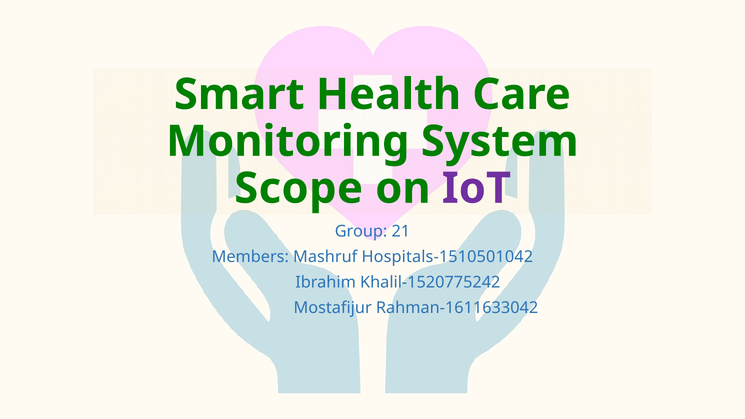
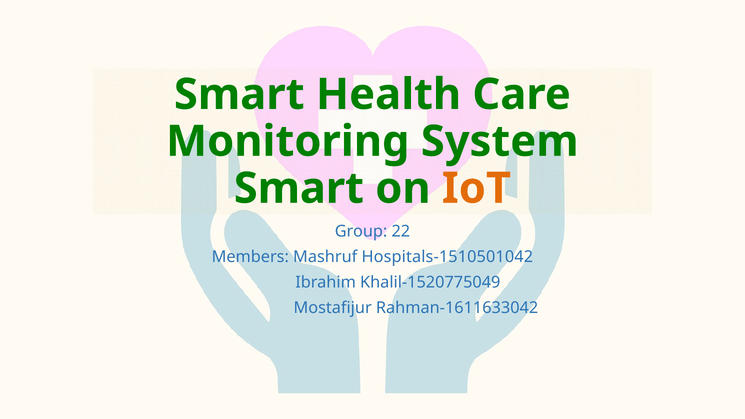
Scope at (299, 188): Scope -> Smart
IoT colour: purple -> orange
21: 21 -> 22
Khalil-1520775242: Khalil-1520775242 -> Khalil-1520775049
